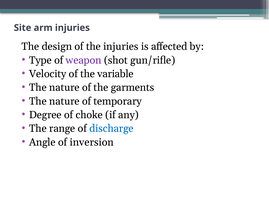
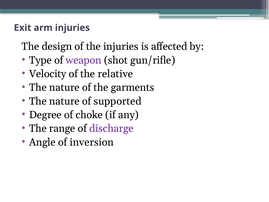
Site: Site -> Exit
variable: variable -> relative
temporary: temporary -> supported
discharge colour: blue -> purple
